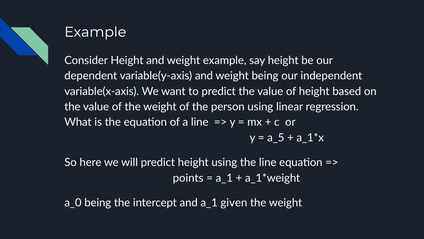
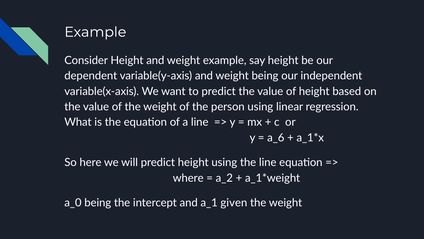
a_5: a_5 -> a_6
points: points -> where
a_1 at (224, 178): a_1 -> a_2
